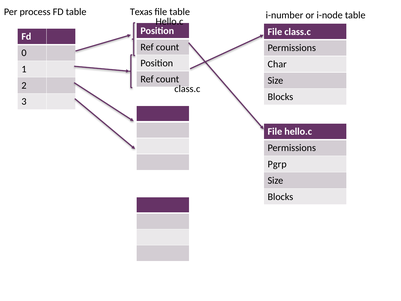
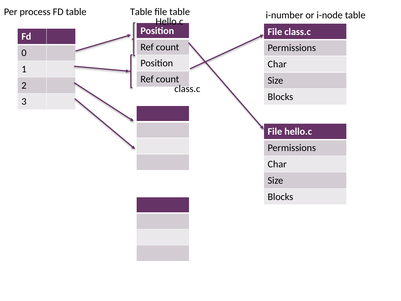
table Texas: Texas -> Table
Pgrp at (277, 164): Pgrp -> Char
